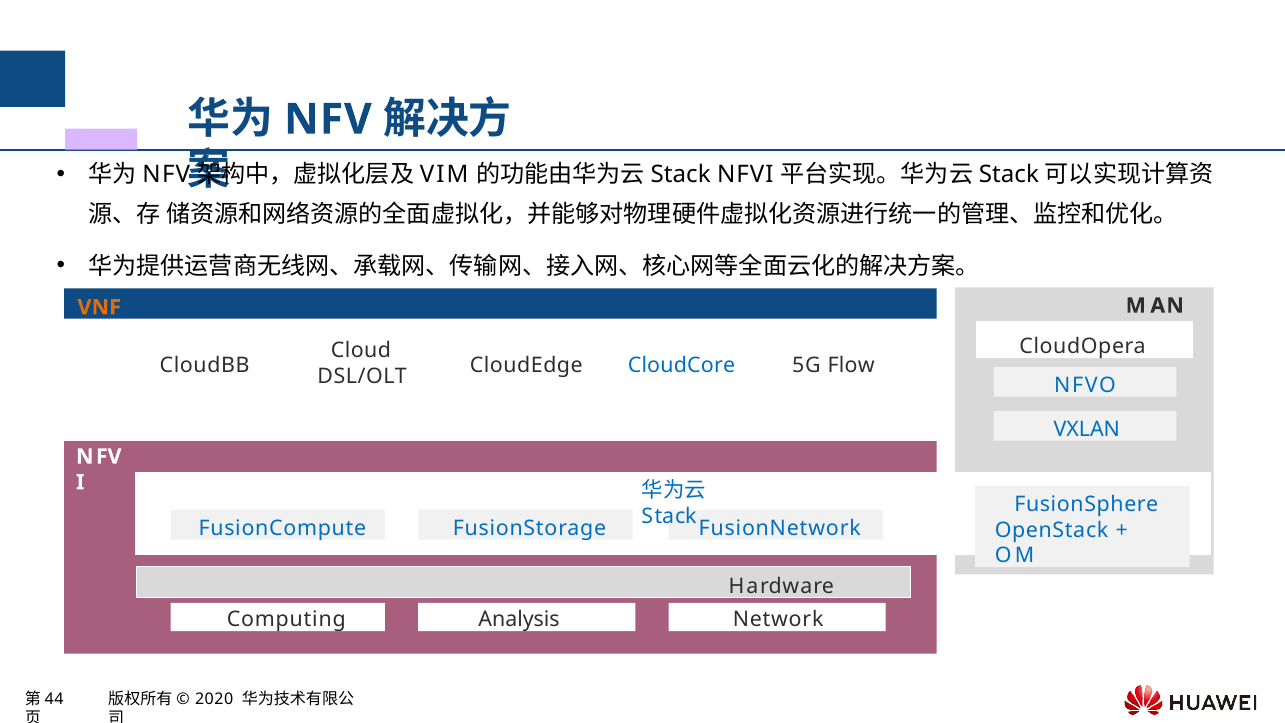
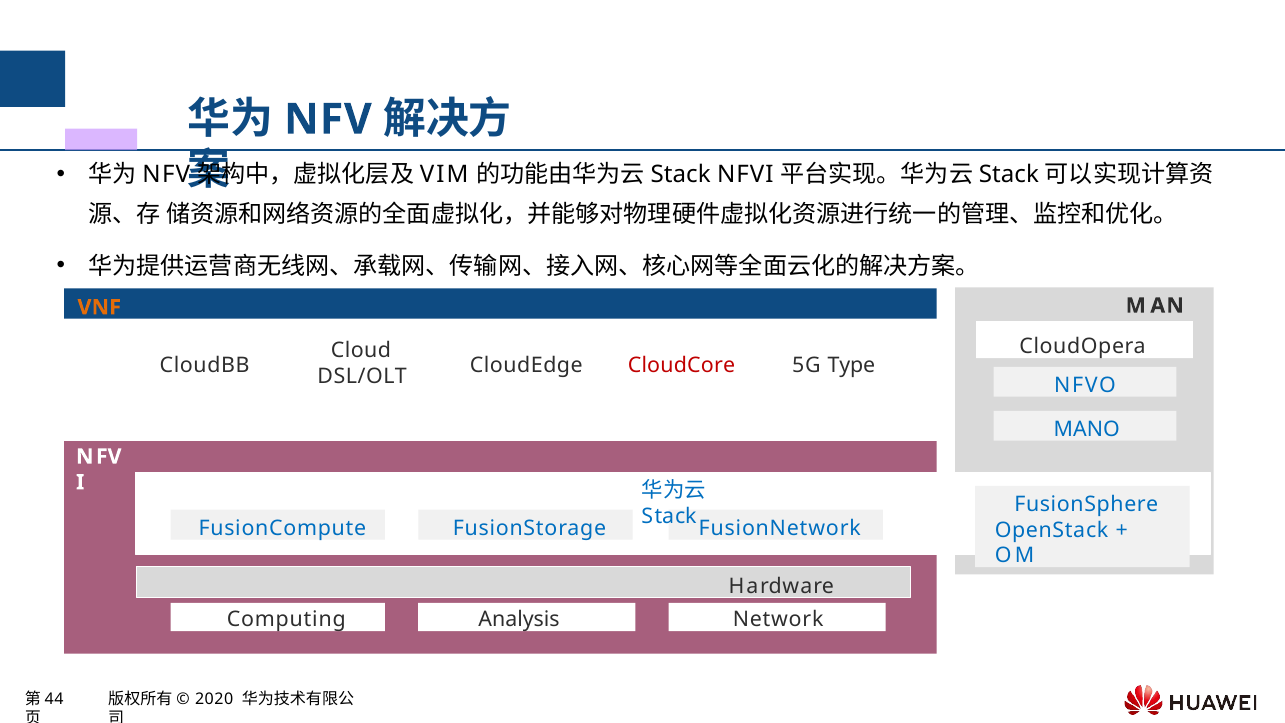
CloudCore colour: blue -> red
Flow: Flow -> Type
VXLAN: VXLAN -> MANO
